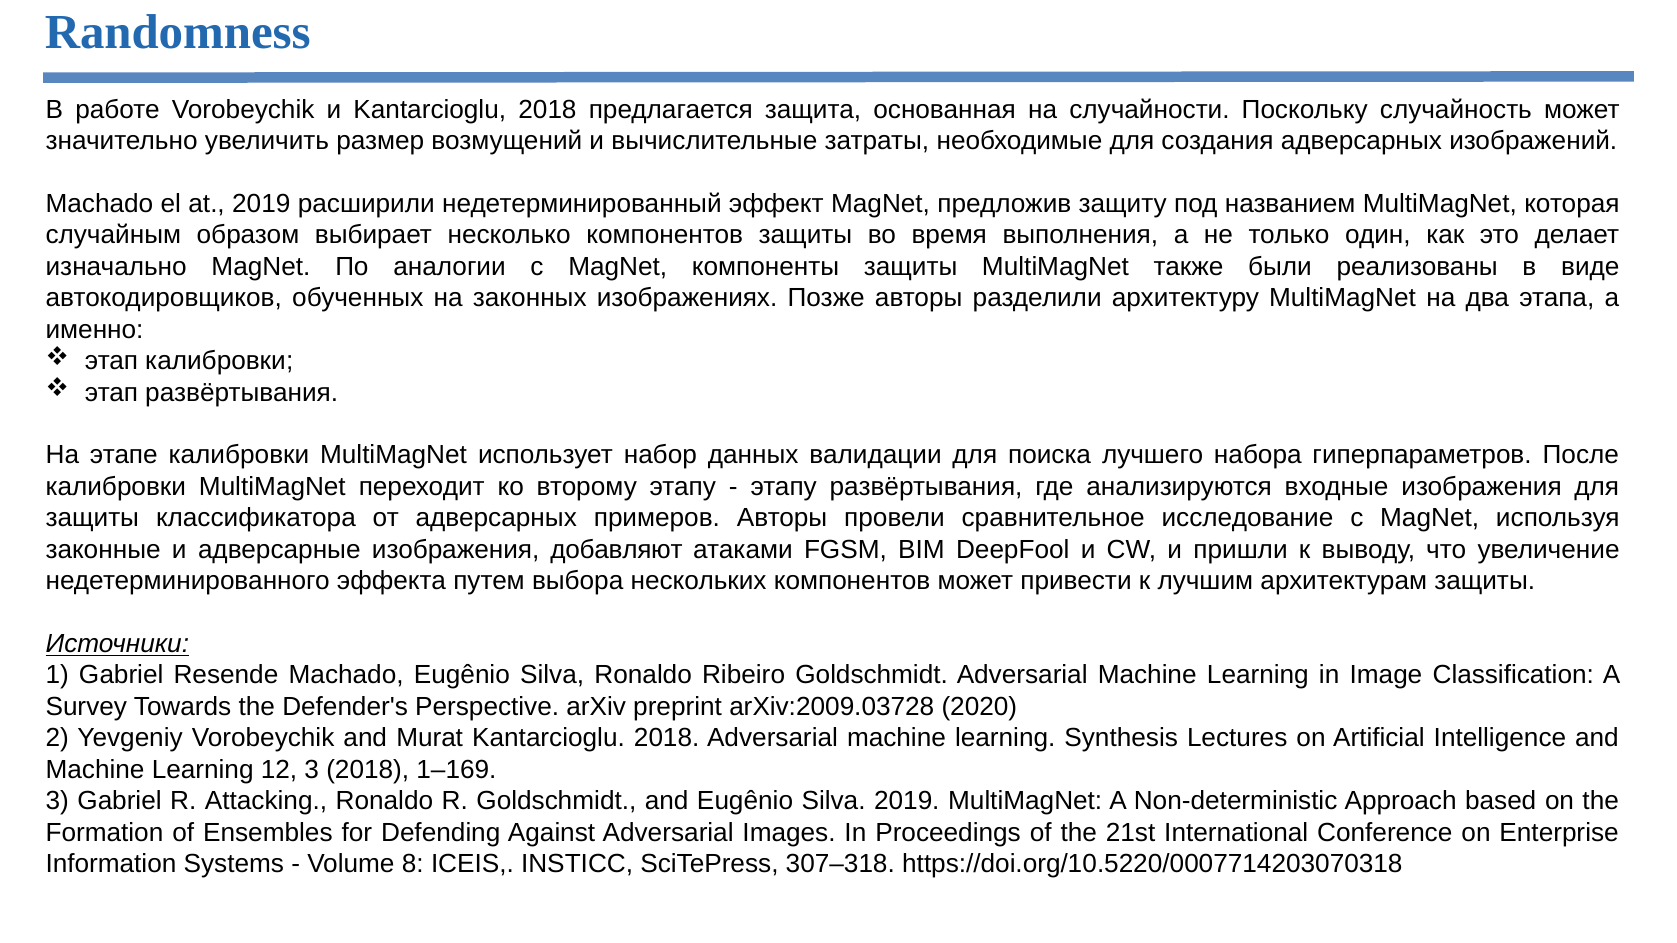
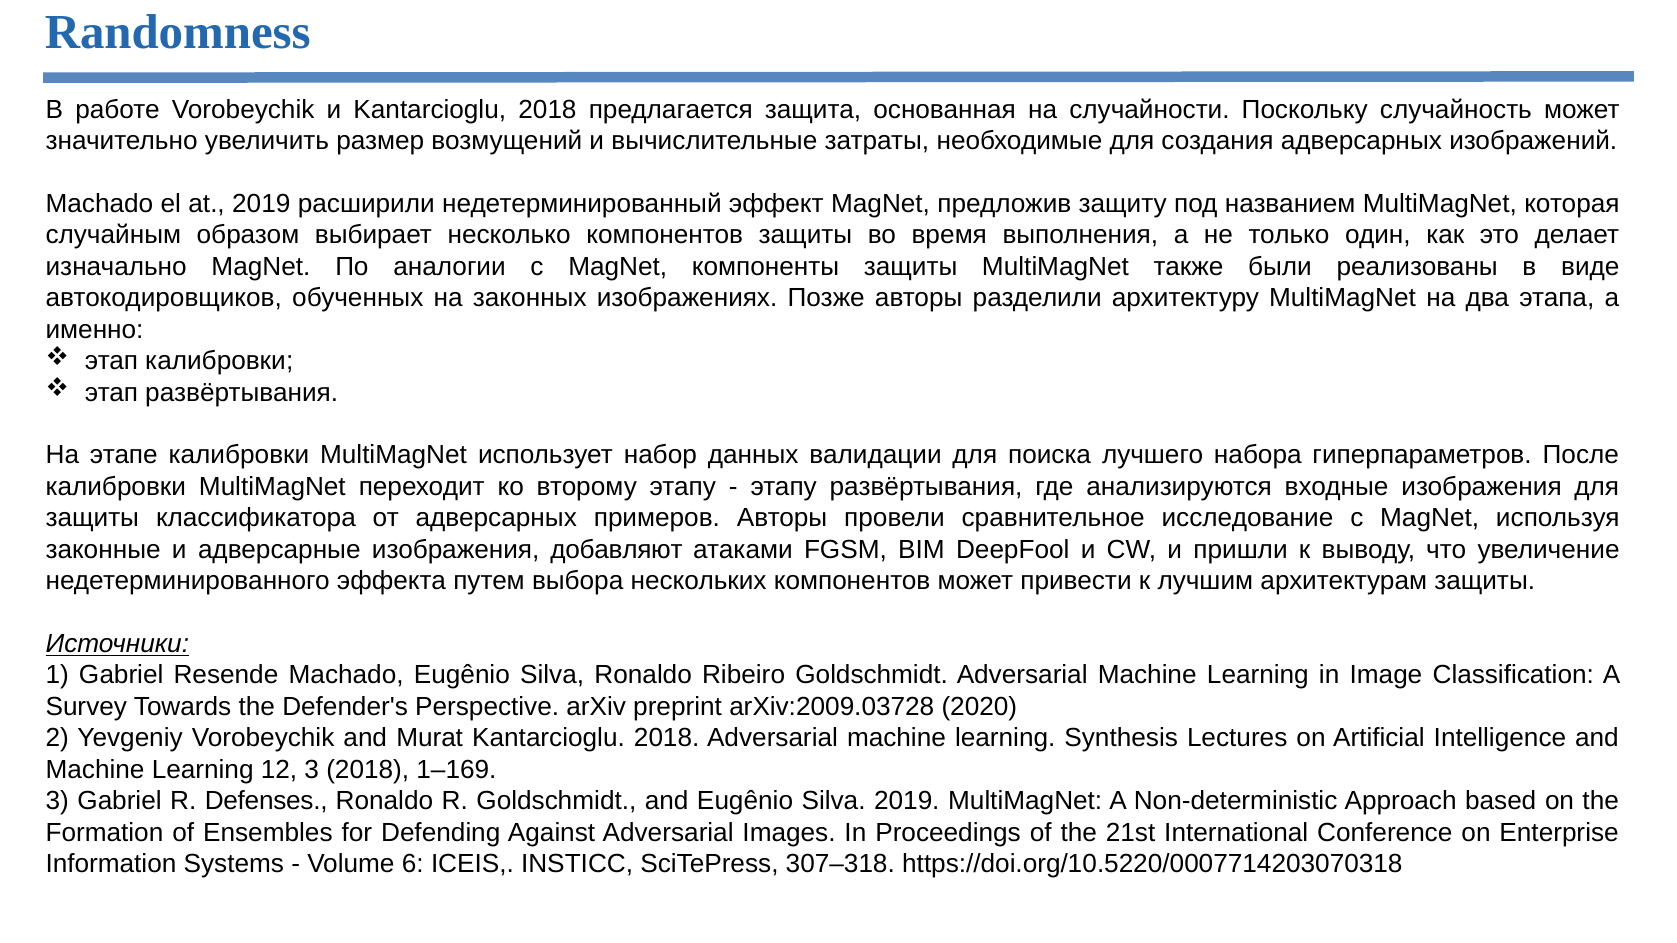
Attacking: Attacking -> Defenses
8: 8 -> 6
